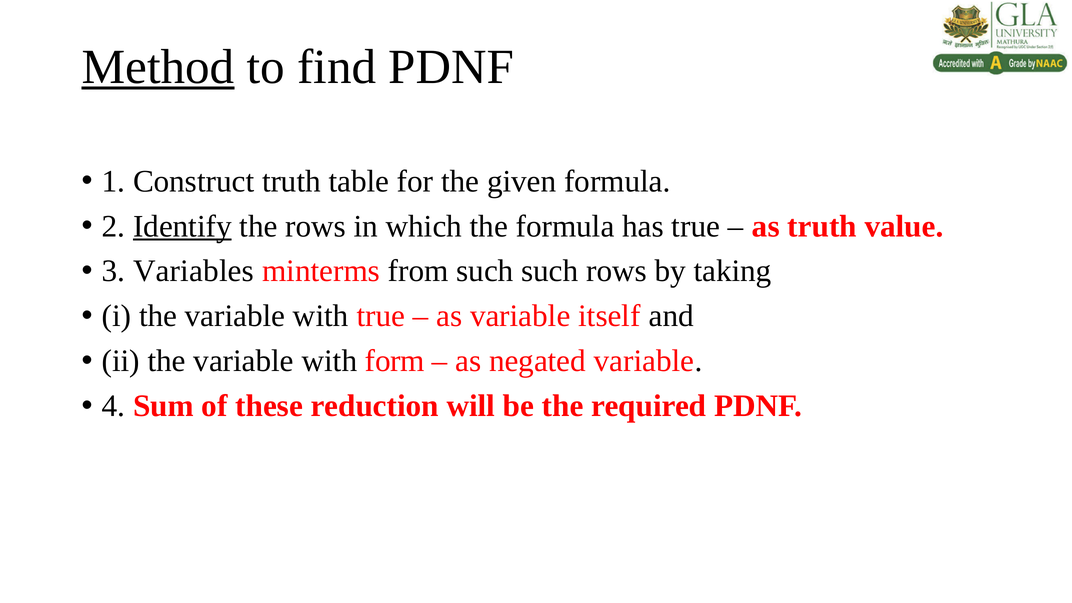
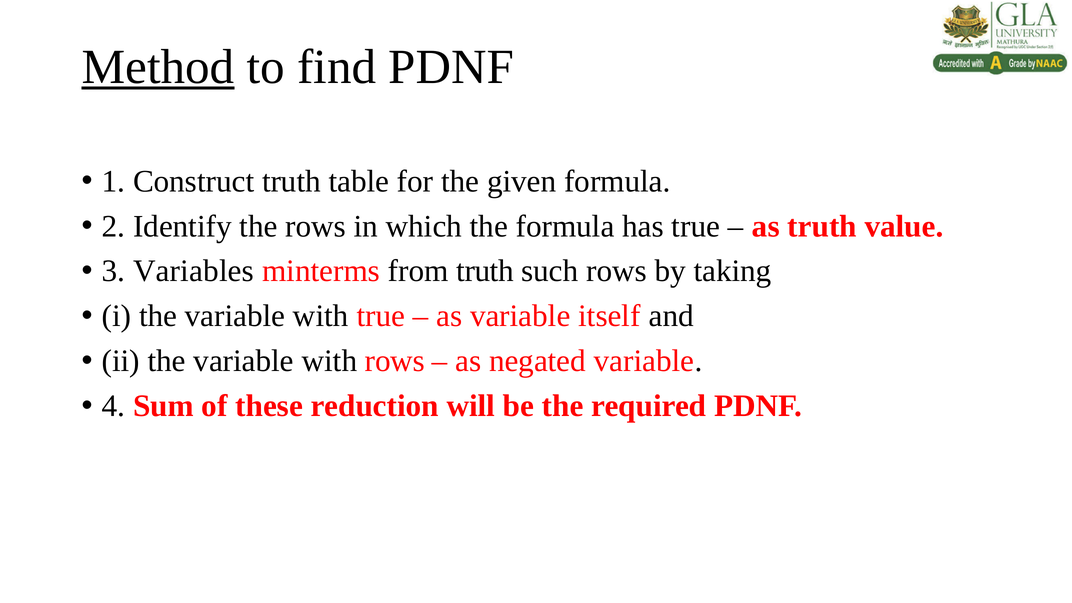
Identify underline: present -> none
from such: such -> truth
with form: form -> rows
